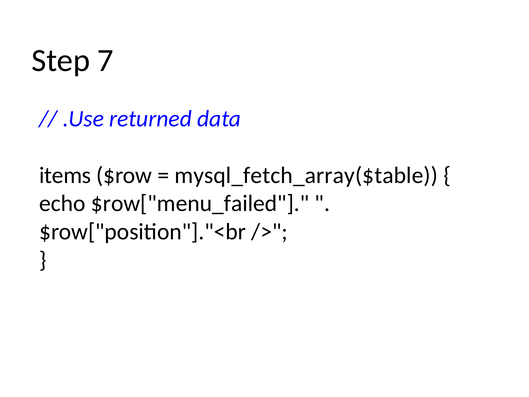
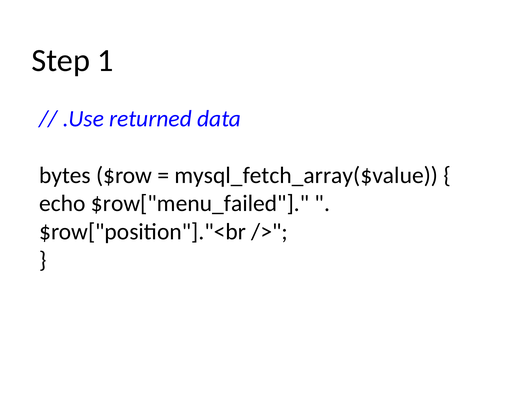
7: 7 -> 1
items: items -> bytes
mysql_fetch_array($table: mysql_fetch_array($table -> mysql_fetch_array($value
